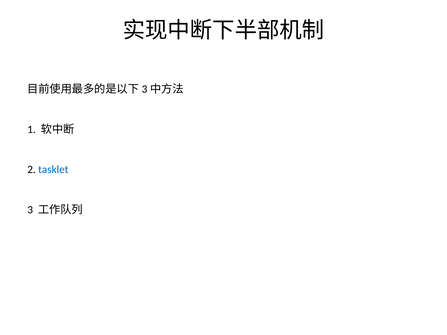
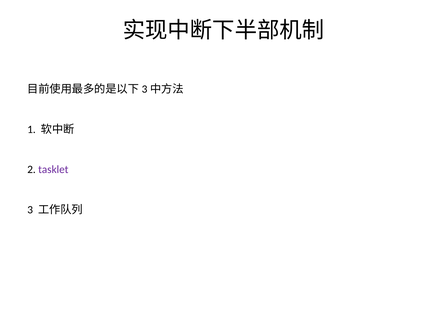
tasklet colour: blue -> purple
